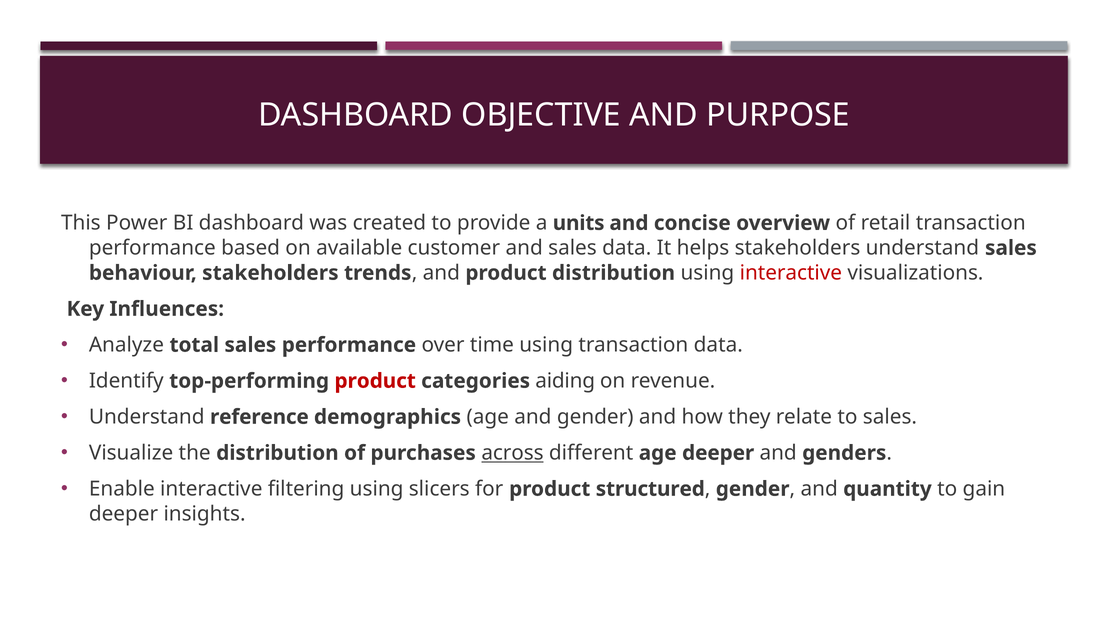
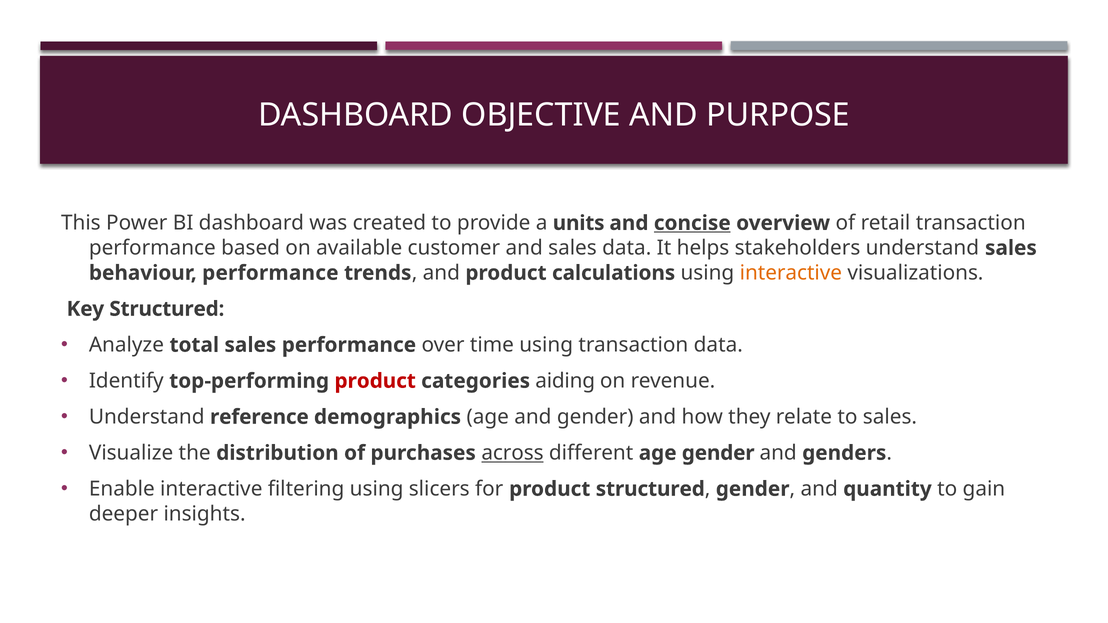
concise underline: none -> present
behaviour stakeholders: stakeholders -> performance
product distribution: distribution -> calculations
interactive at (791, 273) colour: red -> orange
Key Influences: Influences -> Structured
age deeper: deeper -> gender
